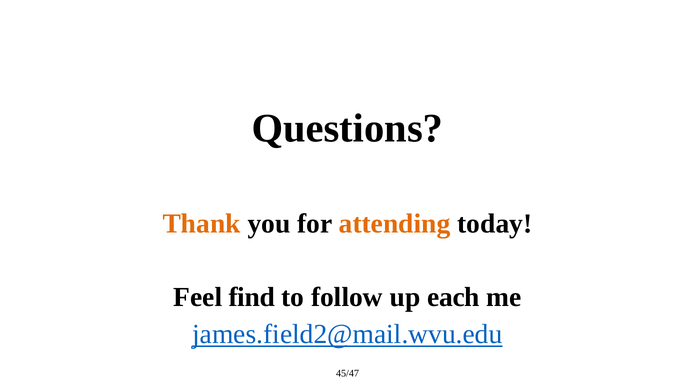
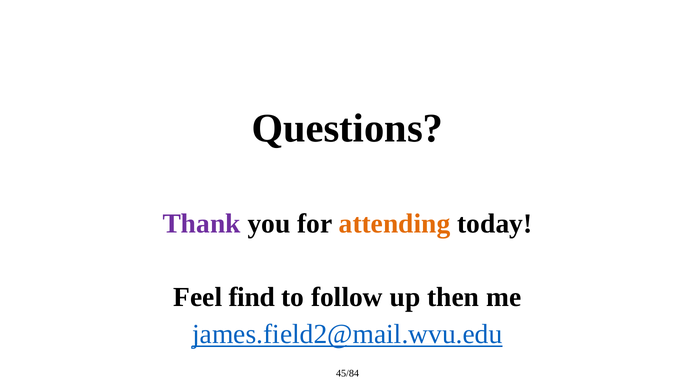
Thank colour: orange -> purple
each: each -> then
45/47: 45/47 -> 45/84
